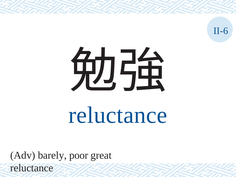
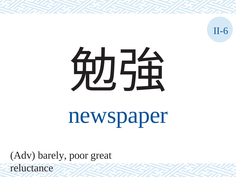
reluctance at (118, 115): reluctance -> newspaper
